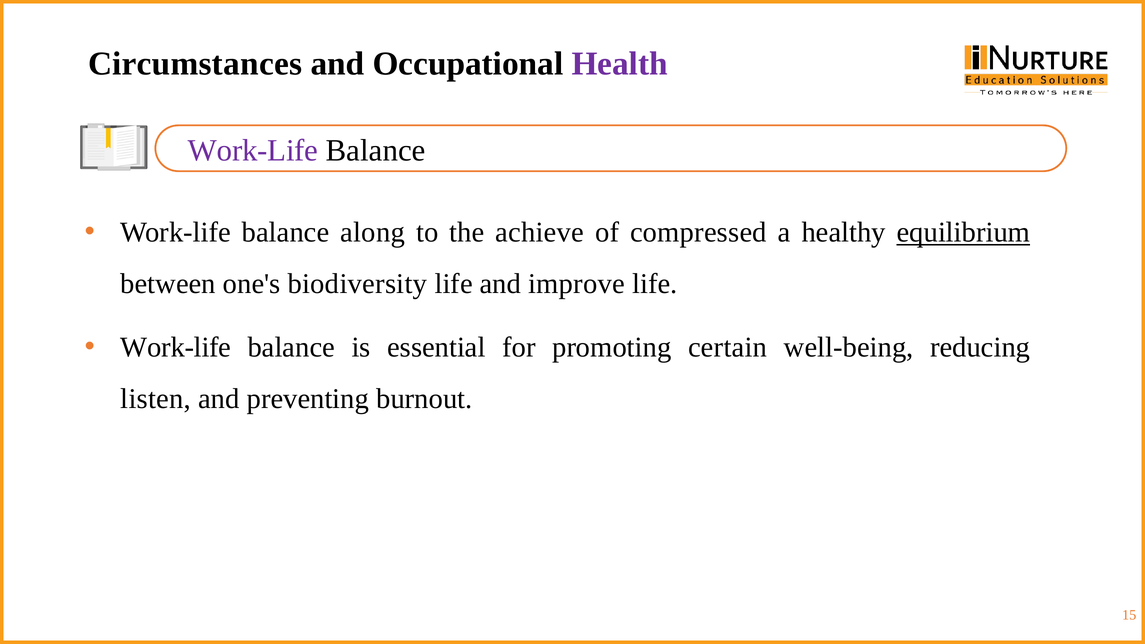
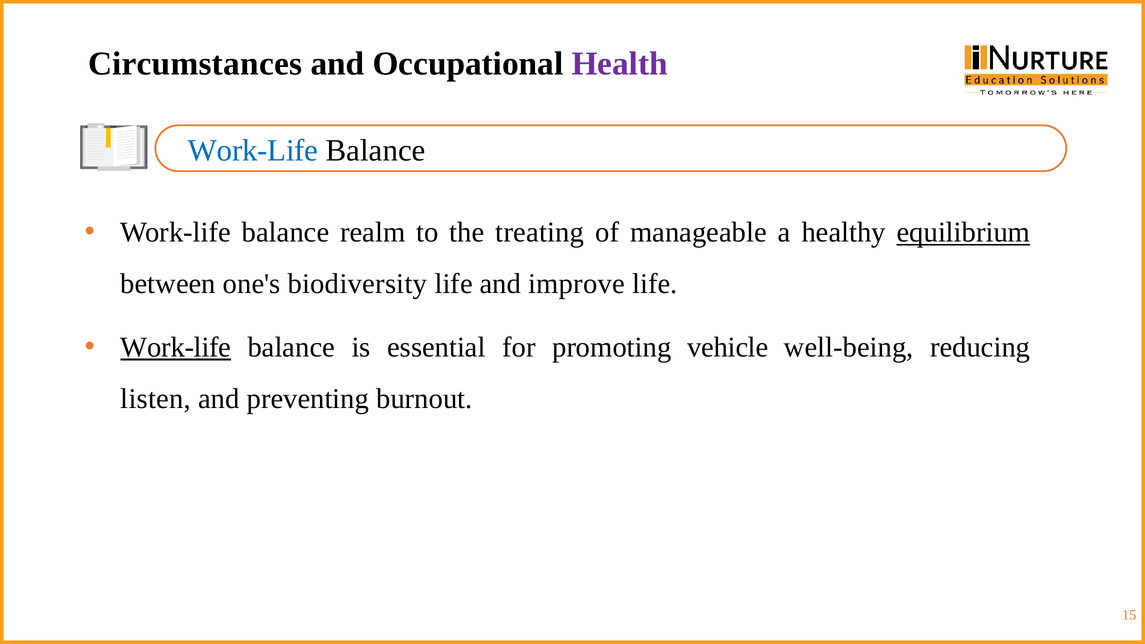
Work-Life at (253, 150) colour: purple -> blue
along: along -> realm
achieve: achieve -> treating
compressed: compressed -> manageable
Work-life at (176, 347) underline: none -> present
certain: certain -> vehicle
